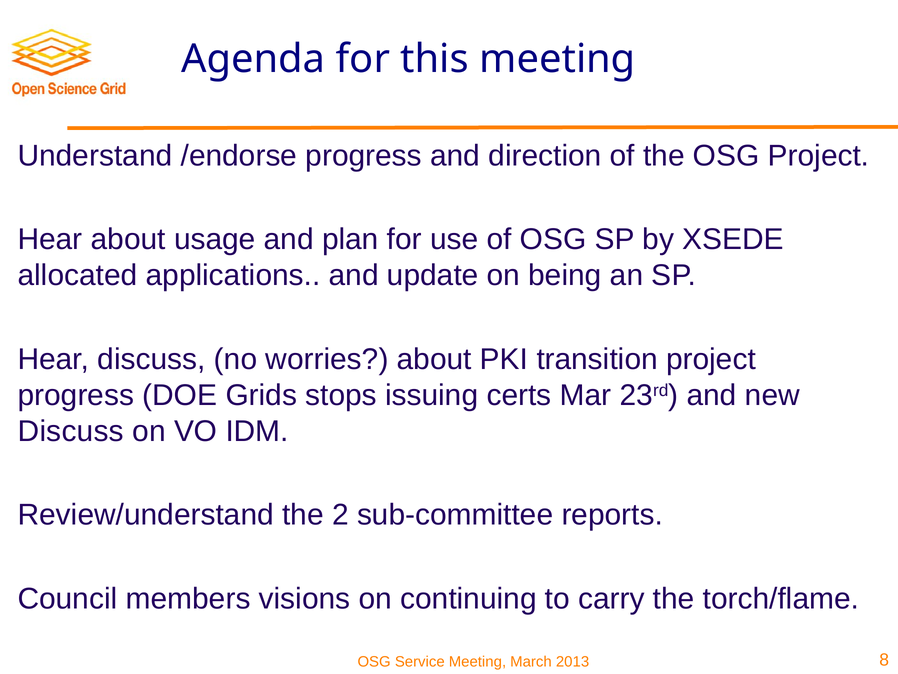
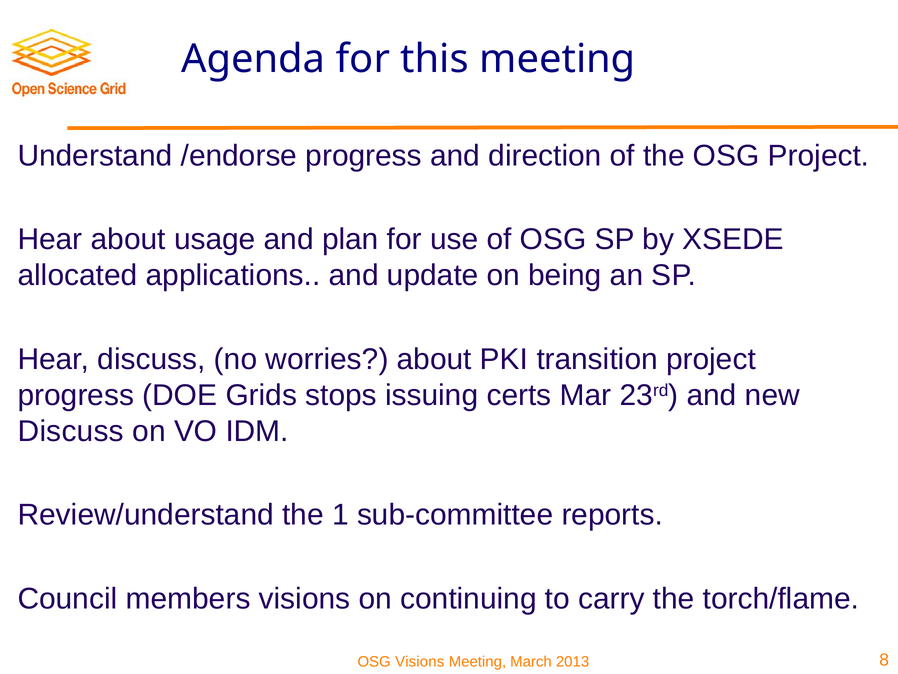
2: 2 -> 1
OSG Service: Service -> Visions
